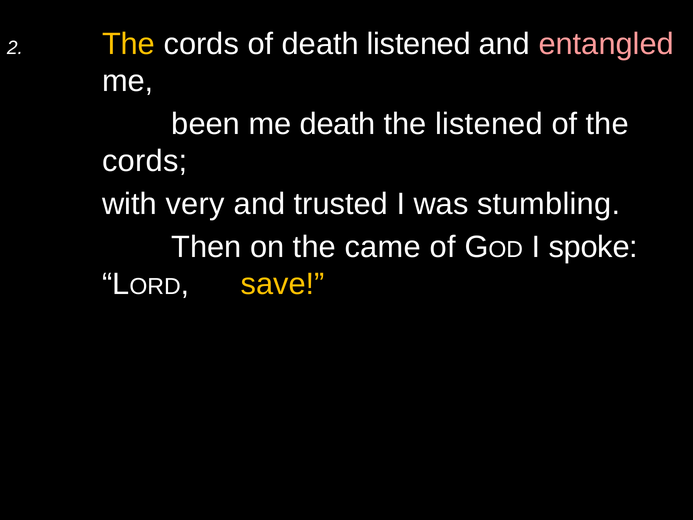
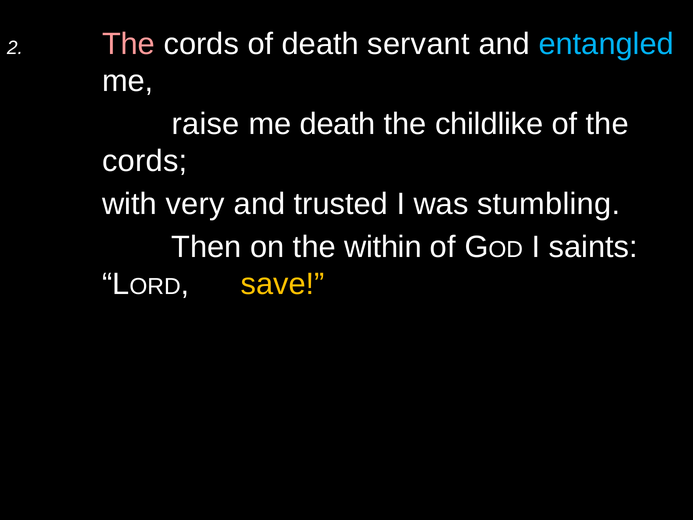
The at (129, 44) colour: yellow -> pink
death listened: listened -> servant
entangled colour: pink -> light blue
been: been -> raise
the listened: listened -> childlike
came: came -> within
spoke: spoke -> saints
